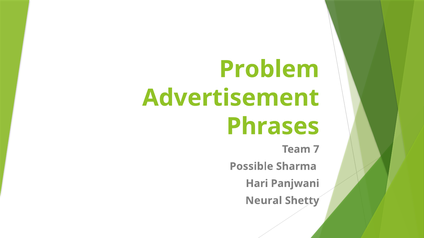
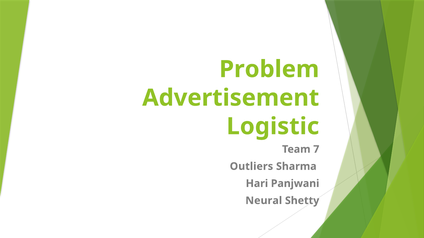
Phrases: Phrases -> Logistic
Possible: Possible -> Outliers
